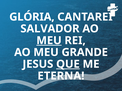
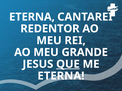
GLÓRIA at (32, 17): GLÓRIA -> ETERNA
SALVADOR: SALVADOR -> REDENTOR
MEU at (49, 41) underline: present -> none
